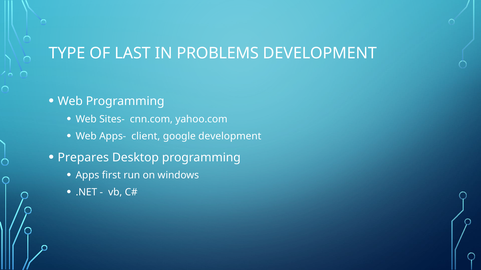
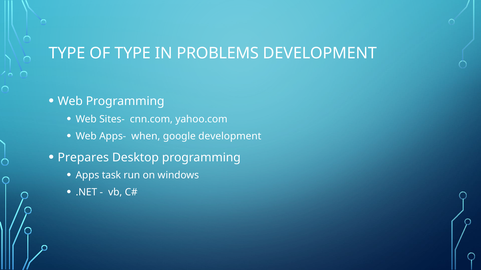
OF LAST: LAST -> TYPE
client: client -> when
first: first -> task
